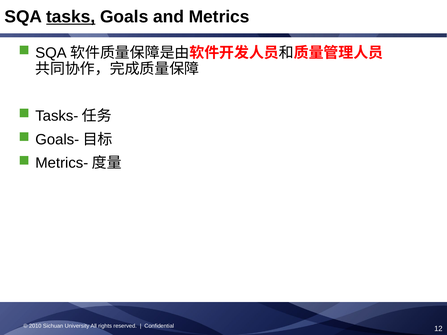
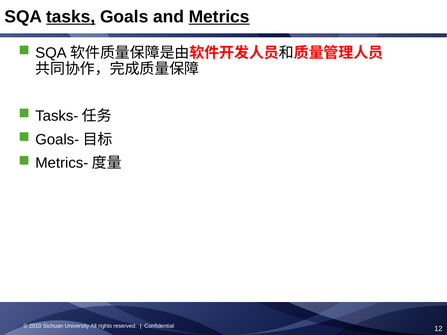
Metrics underline: none -> present
